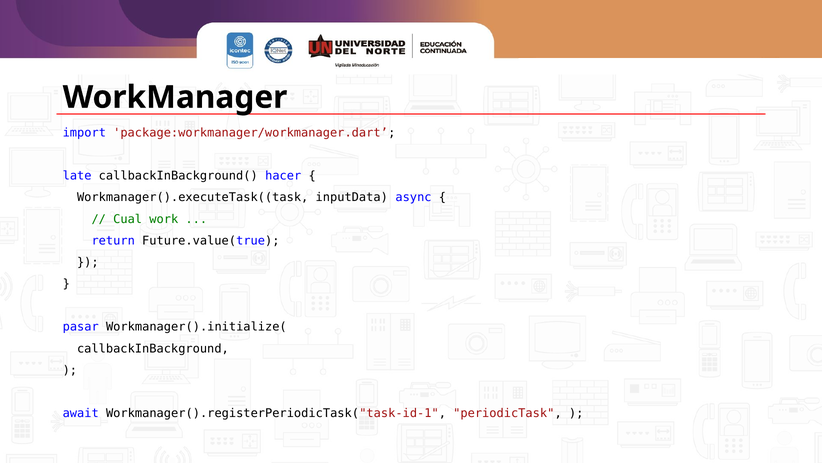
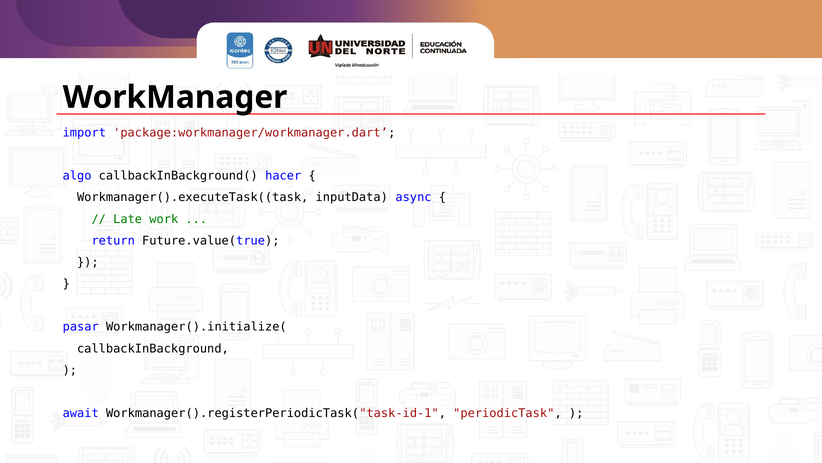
late: late -> algo
Cual: Cual -> Late
